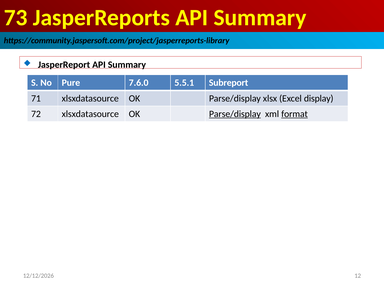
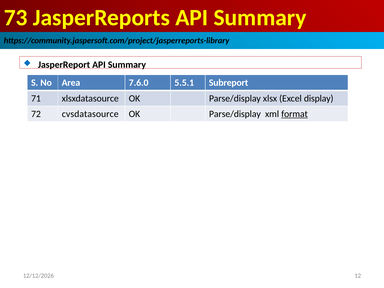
Pure: Pure -> Area
72 xlsxdatasource: xlsxdatasource -> cvsdatasource
Parse/display at (235, 114) underline: present -> none
